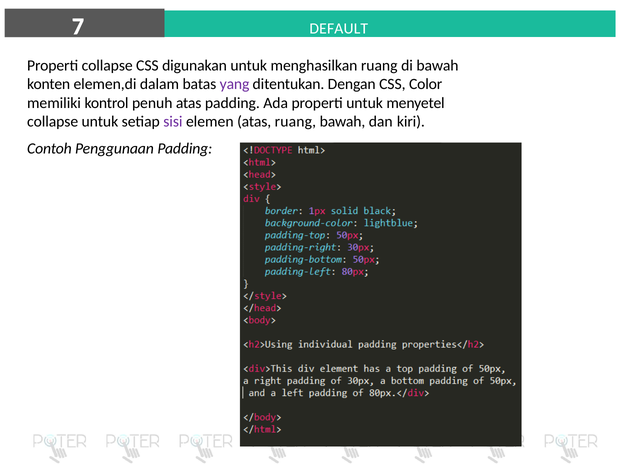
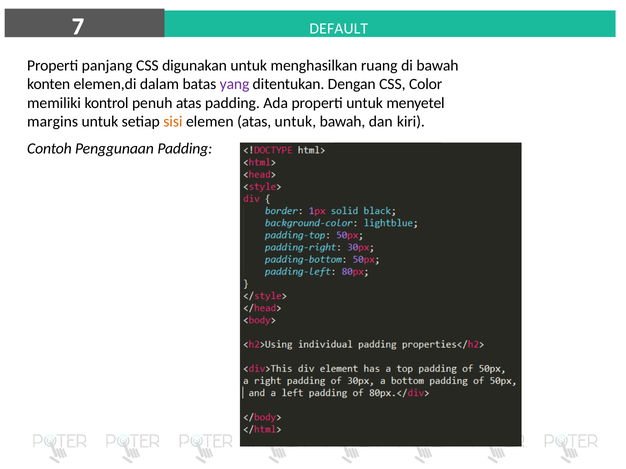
Properti collapse: collapse -> panjang
collapse at (53, 122): collapse -> margins
sisi colour: purple -> orange
atas ruang: ruang -> untuk
